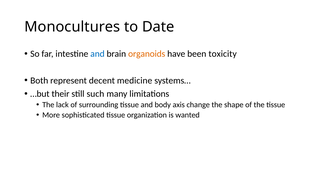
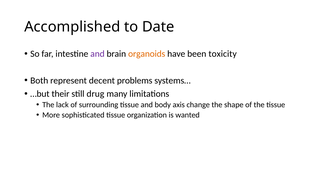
Monocultures: Monocultures -> Accomplished
and at (97, 54) colour: blue -> purple
medicine: medicine -> problems
such: such -> drug
